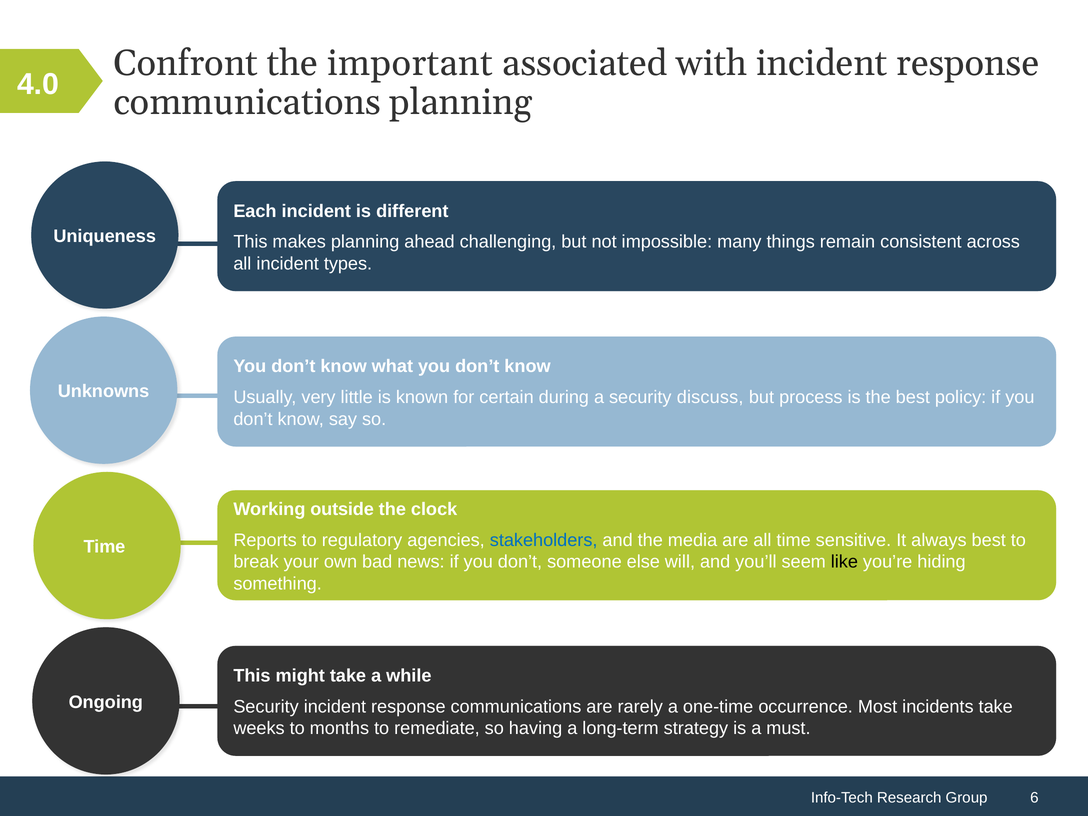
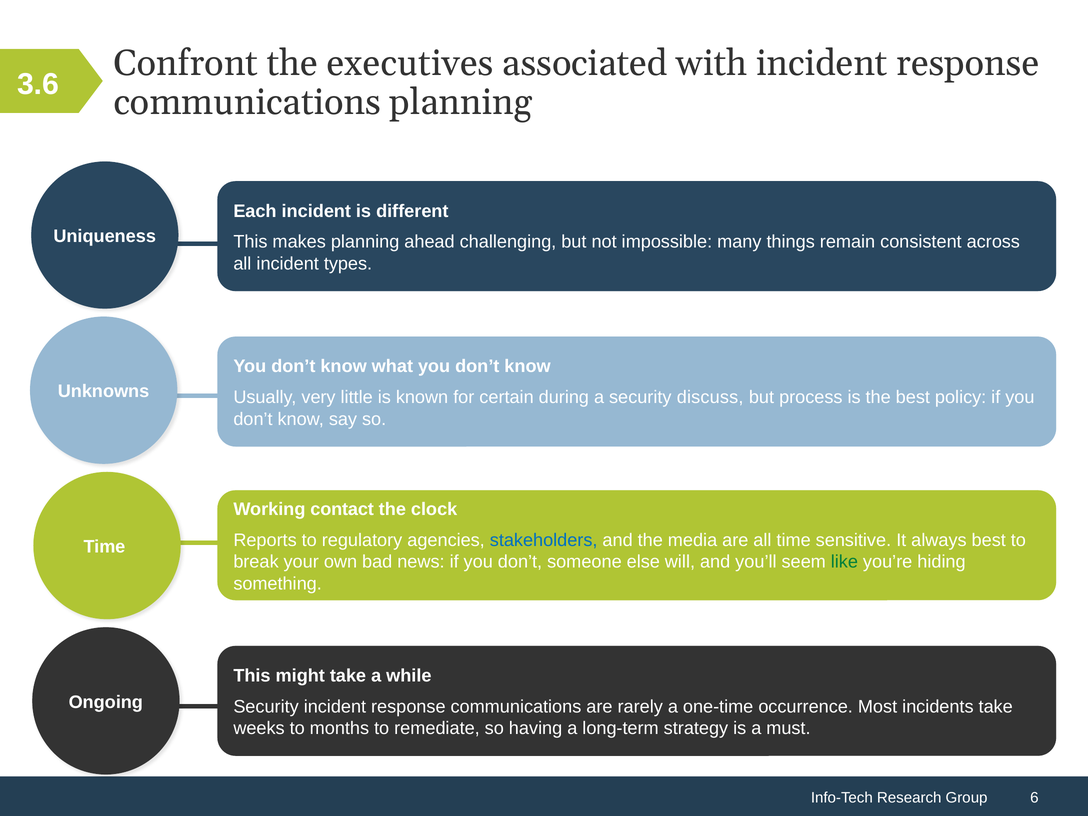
important: important -> executives
4.0: 4.0 -> 3.6
outside: outside -> contact
like colour: black -> green
